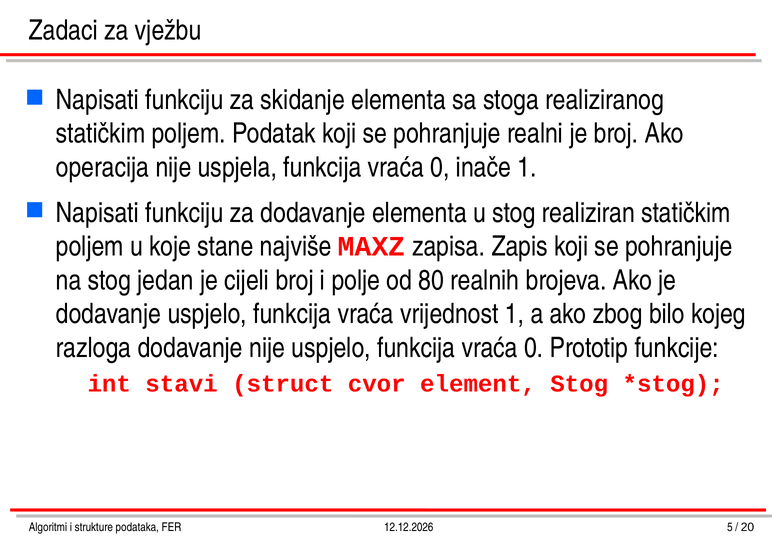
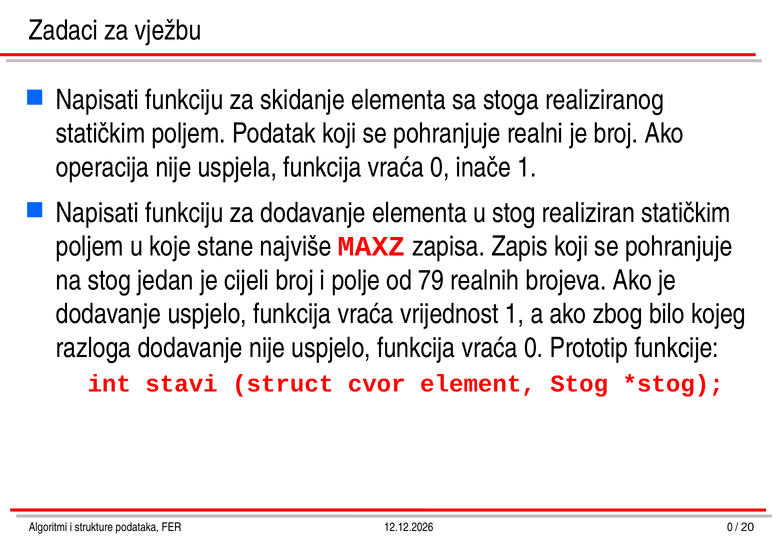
80: 80 -> 79
FER 5: 5 -> 0
